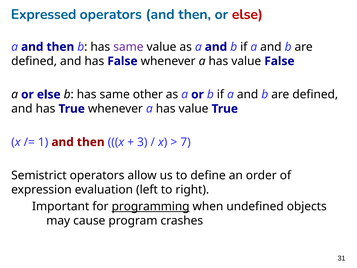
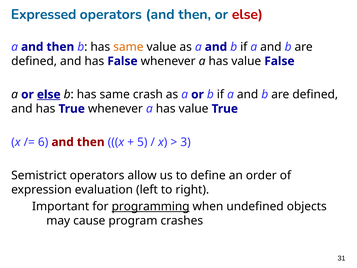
same at (128, 47) colour: purple -> orange
else at (49, 94) underline: none -> present
other: other -> crash
1: 1 -> 6
3: 3 -> 5
7: 7 -> 3
